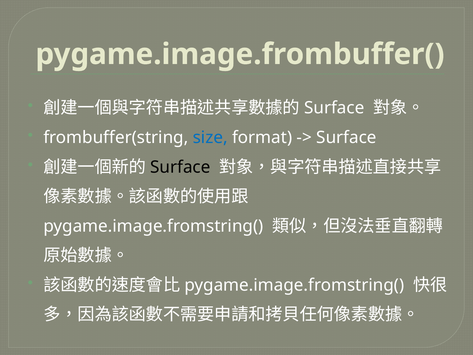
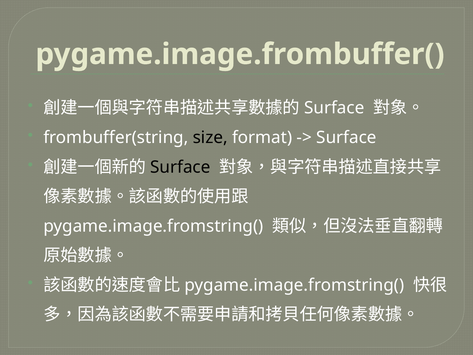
size colour: blue -> black
